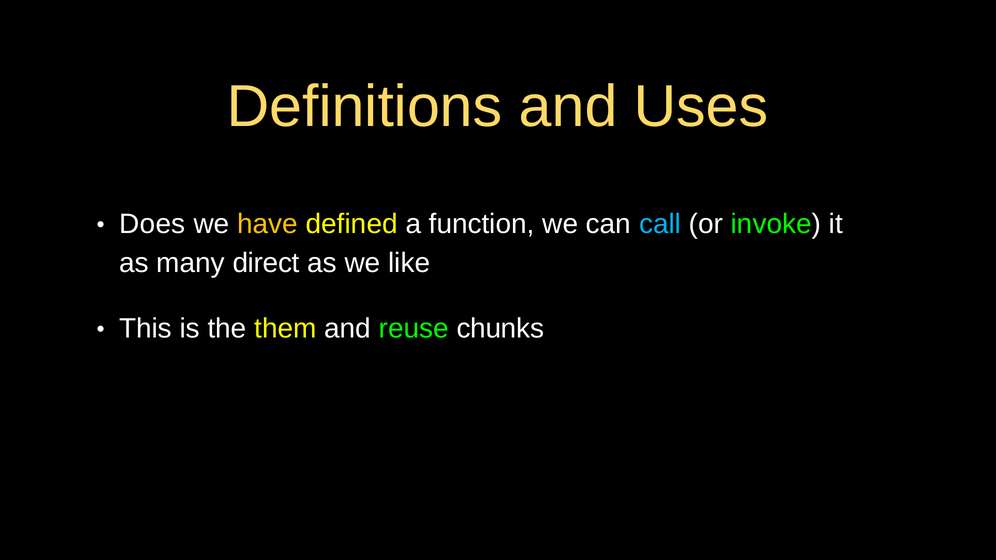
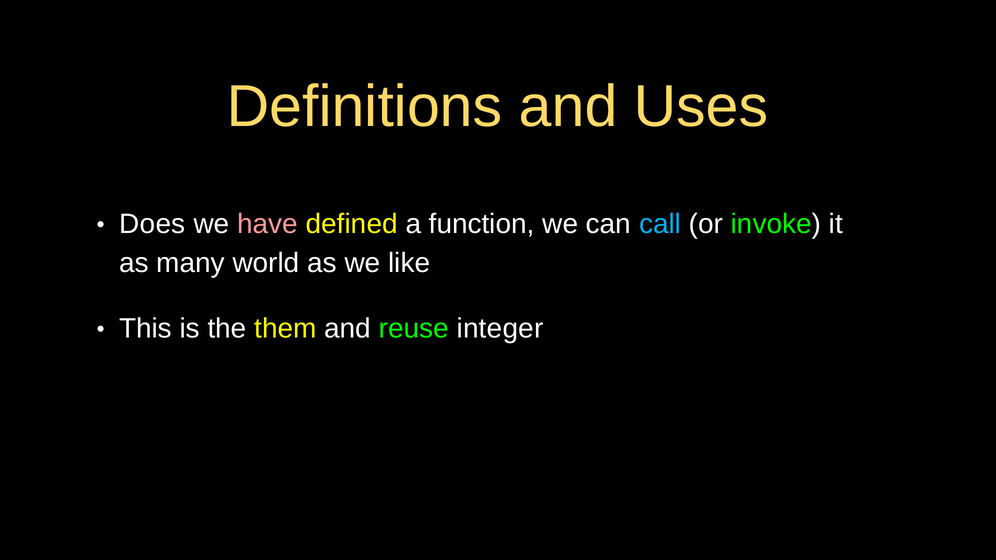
have colour: yellow -> pink
direct: direct -> world
chunks: chunks -> integer
